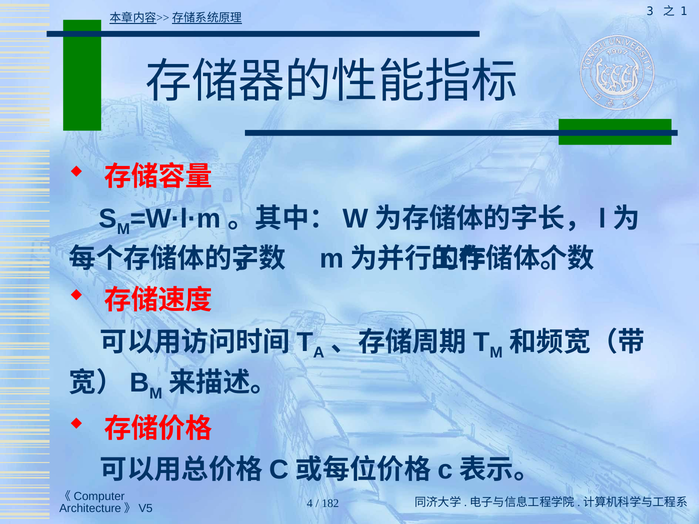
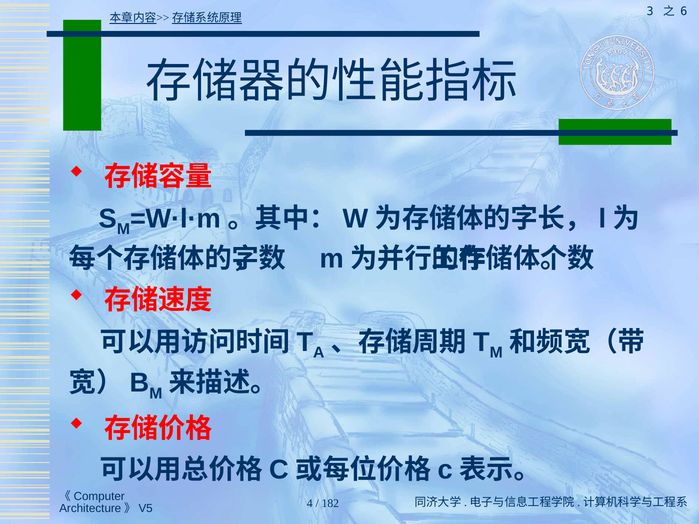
1: 1 -> 6
